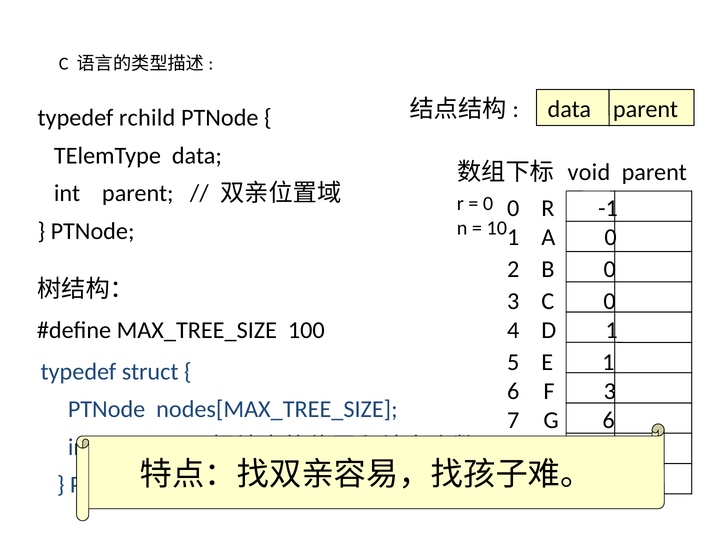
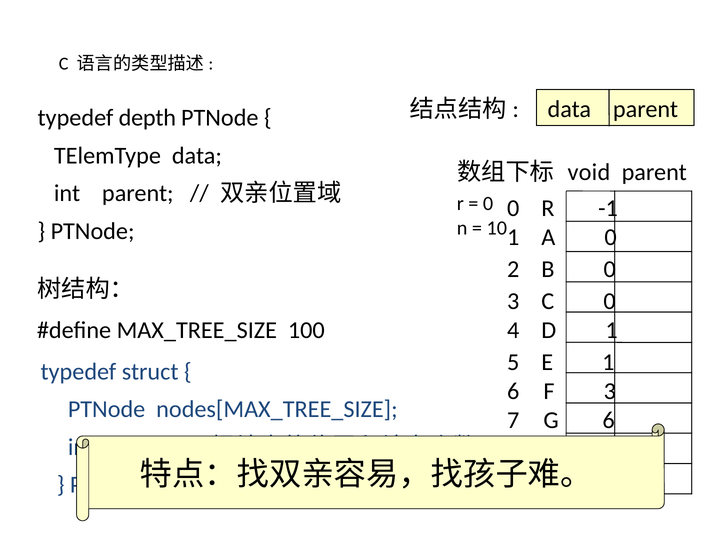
rchild: rchild -> depth
